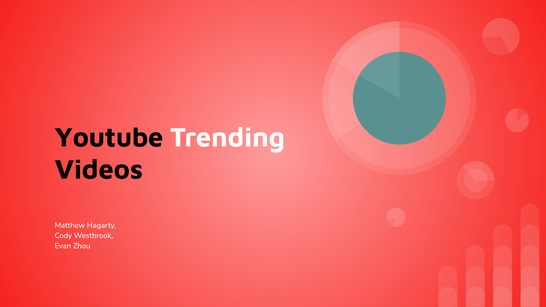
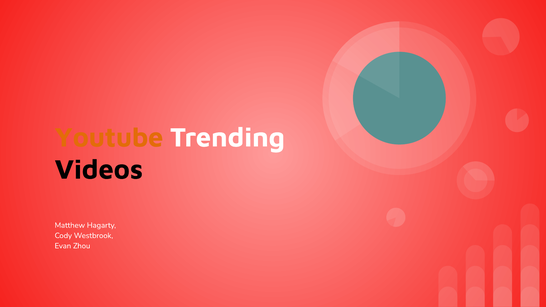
Youtube colour: black -> orange
